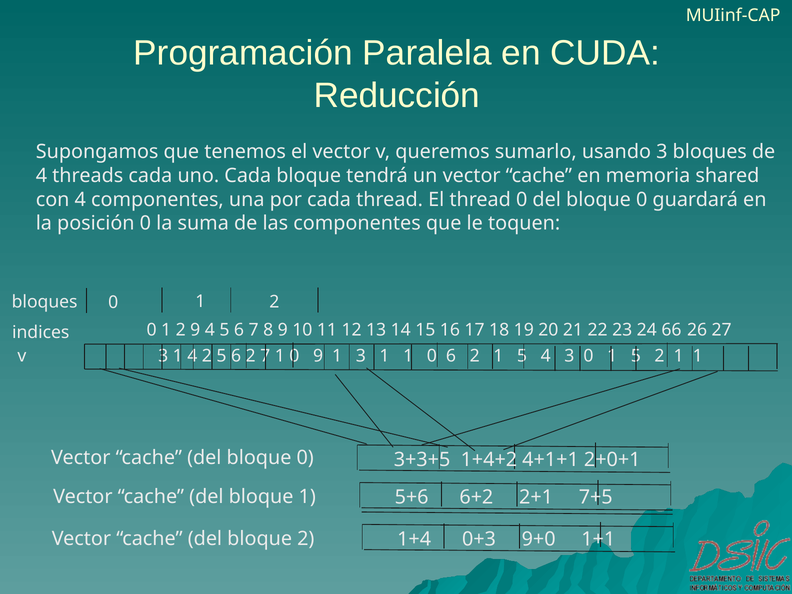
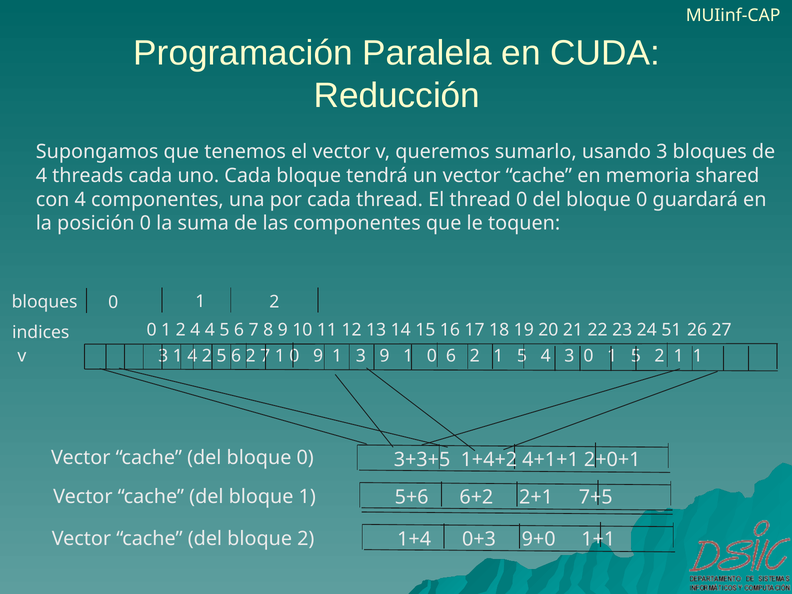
2 9: 9 -> 4
66: 66 -> 51
1 3 1: 1 -> 9
